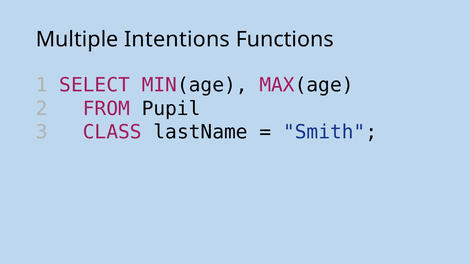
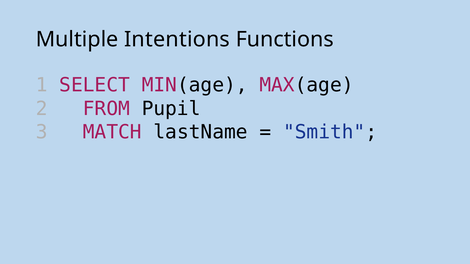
CLASS: CLASS -> MATCH
